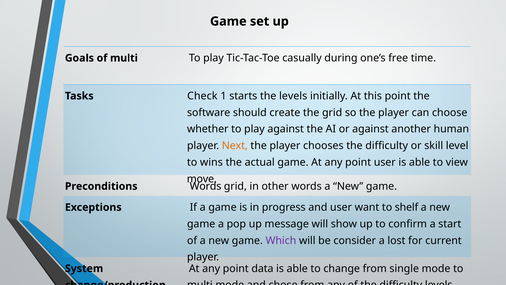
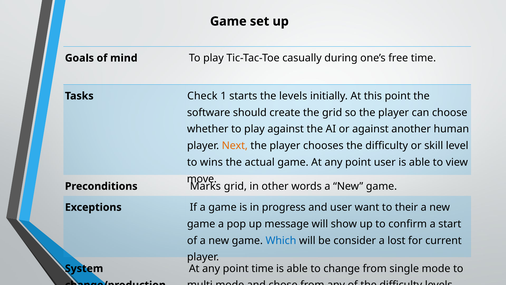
of multi: multi -> mind
Preconditions Words: Words -> Marks
shelf: shelf -> their
Which colour: purple -> blue
point data: data -> time
